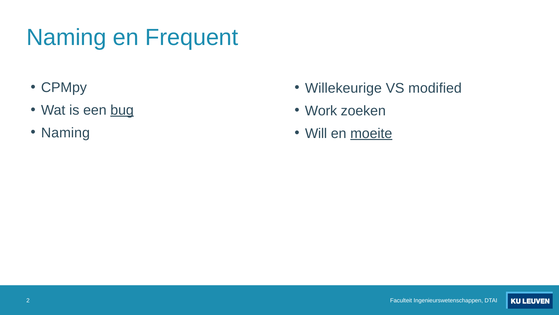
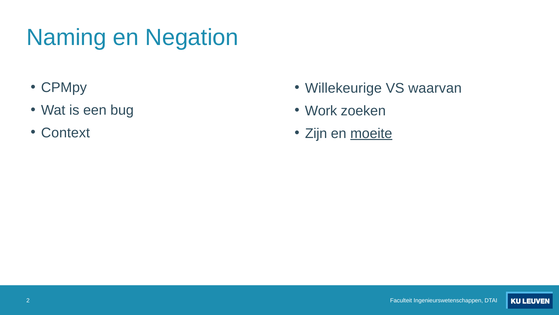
Frequent: Frequent -> Negation
modified: modified -> waarvan
bug underline: present -> none
Naming at (65, 133): Naming -> Context
Will: Will -> Zijn
